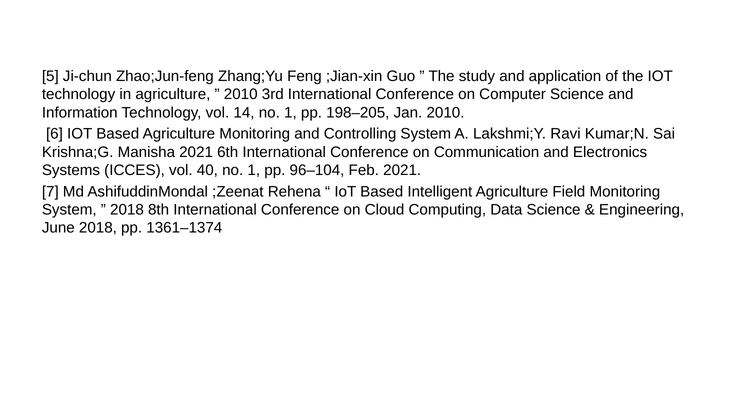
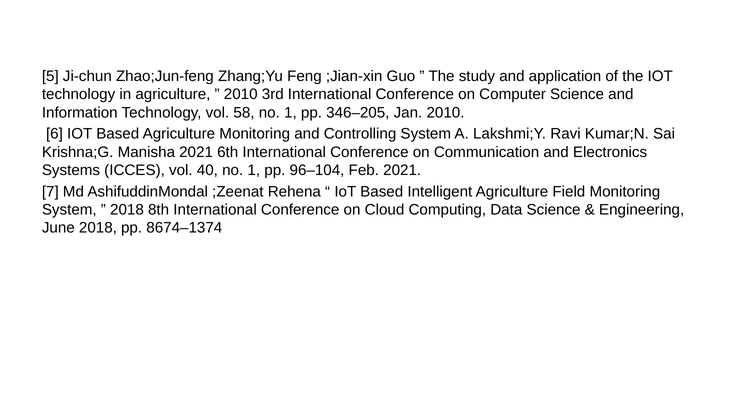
14: 14 -> 58
198–205: 198–205 -> 346–205
1361–1374: 1361–1374 -> 8674–1374
